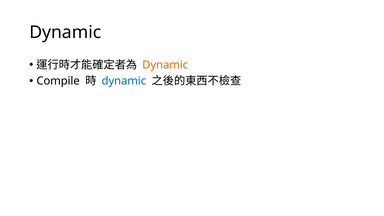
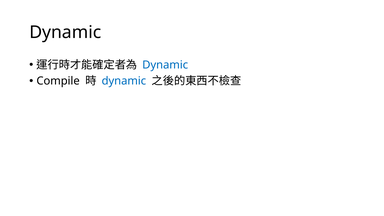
Dynamic at (165, 65) colour: orange -> blue
